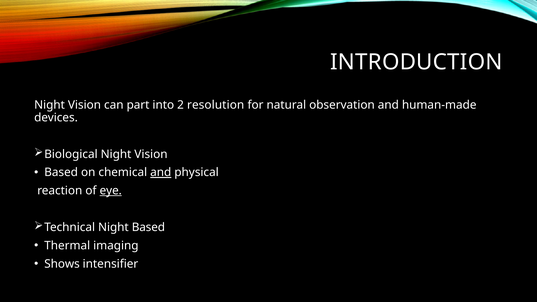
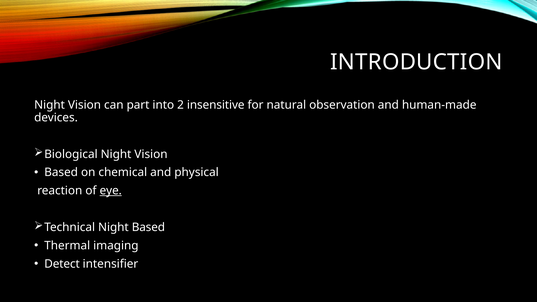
resolution: resolution -> insensitive
and at (161, 172) underline: present -> none
Shows: Shows -> Detect
